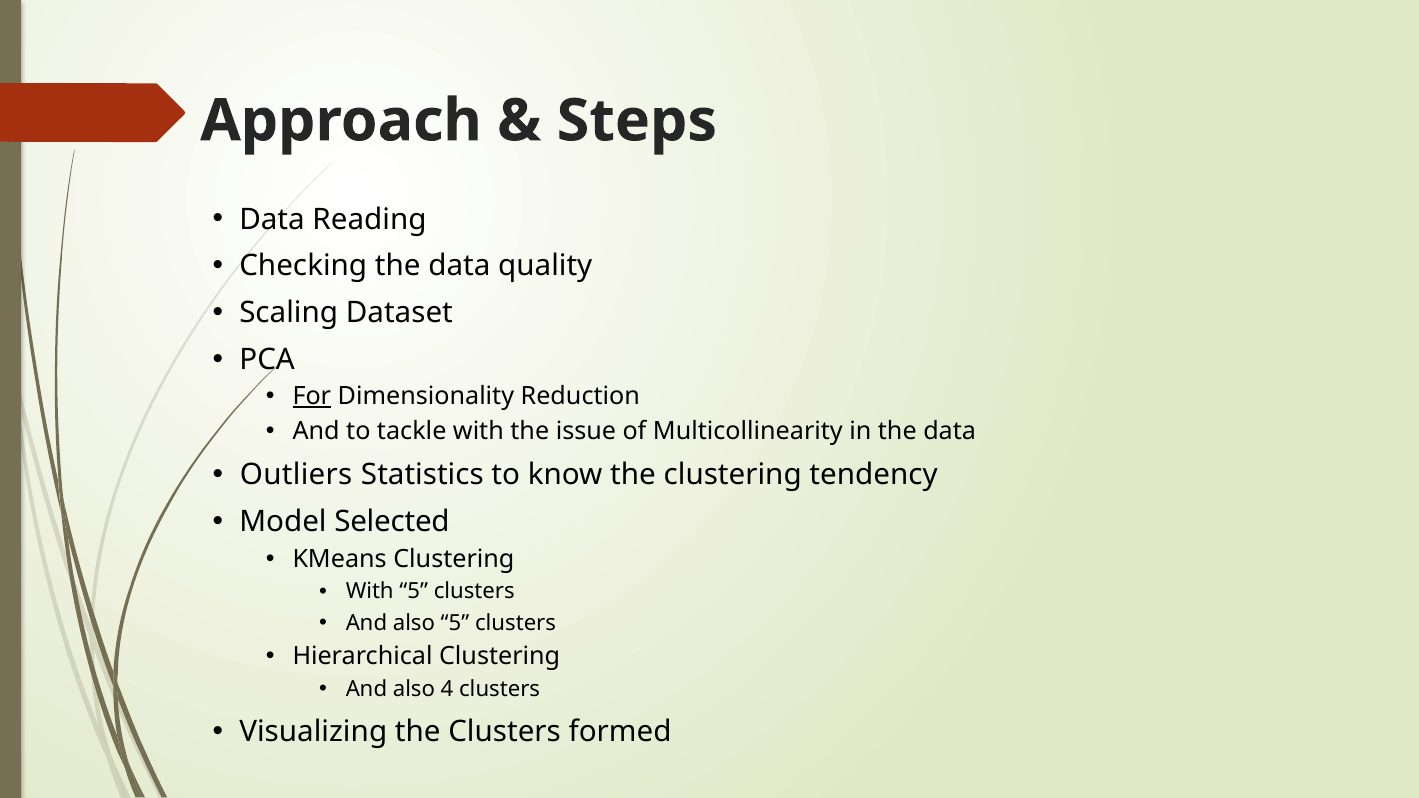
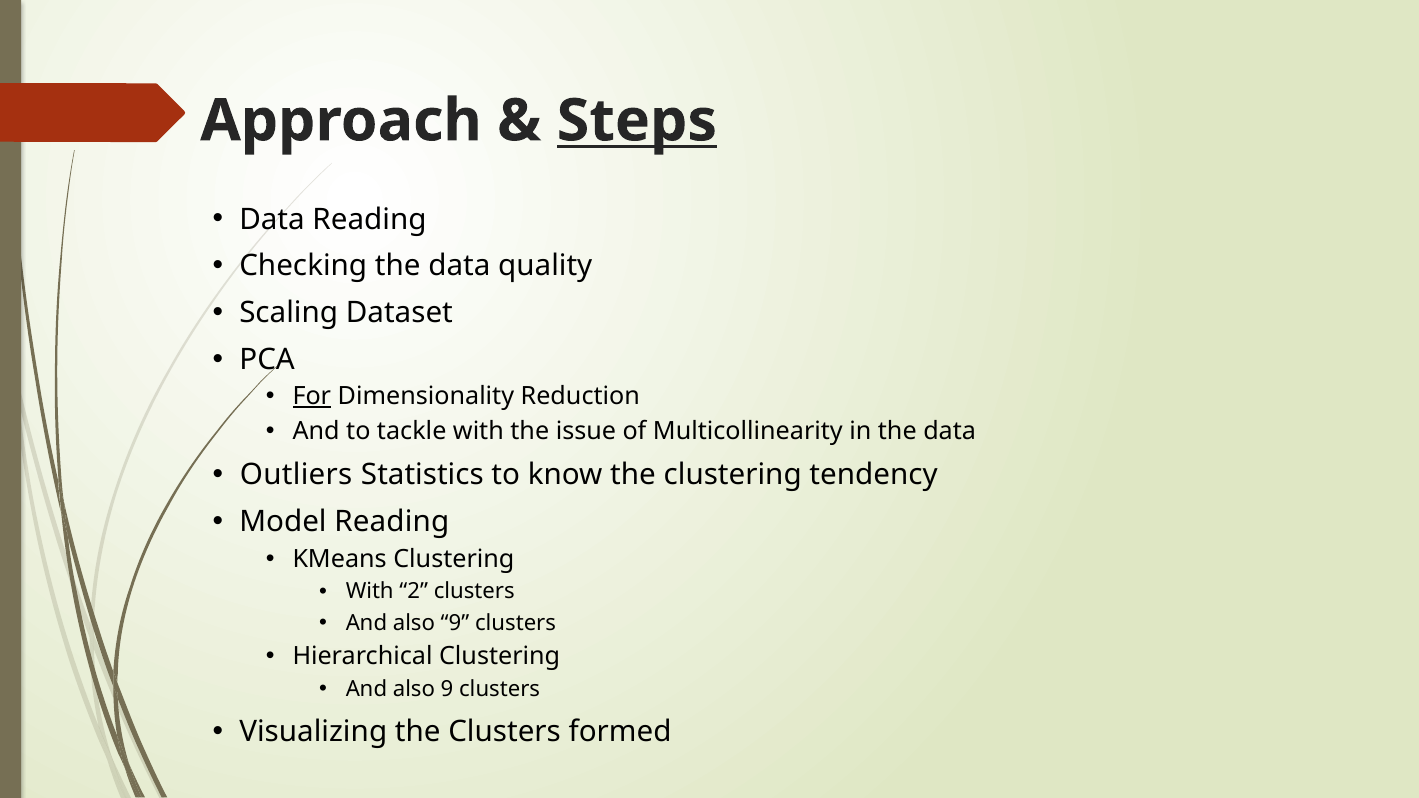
Steps underline: none -> present
Model Selected: Selected -> Reading
With 5: 5 -> 2
5 at (455, 623): 5 -> 9
4 at (447, 689): 4 -> 9
